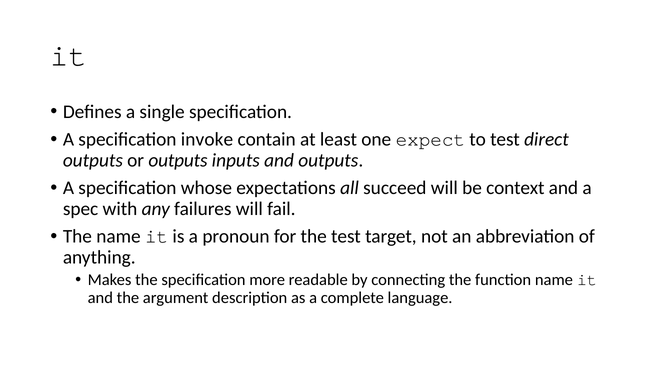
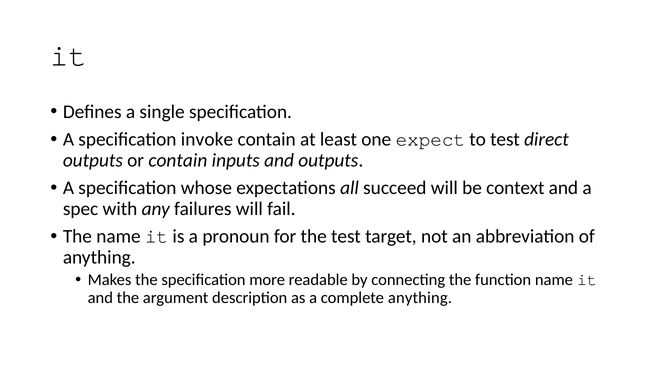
or outputs: outputs -> contain
complete language: language -> anything
